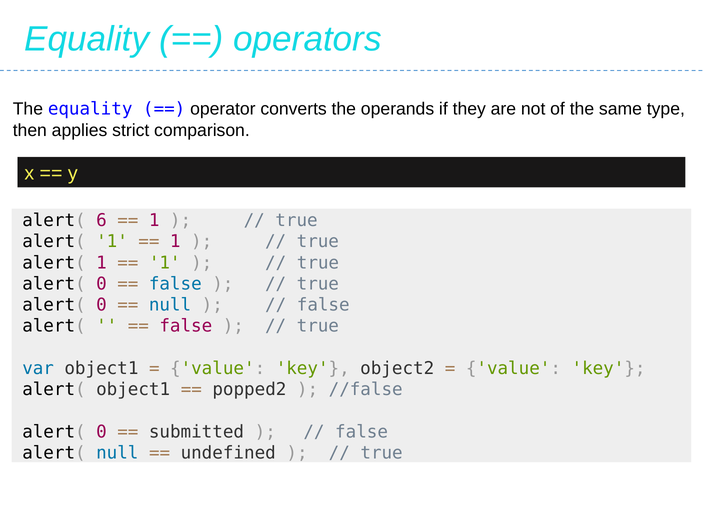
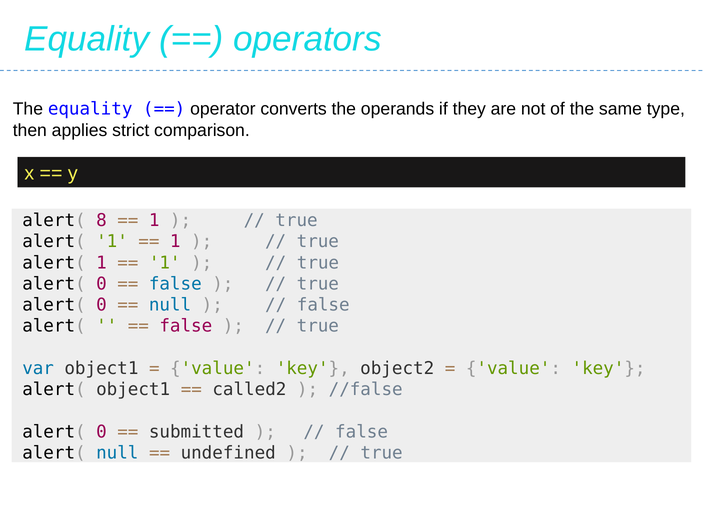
6: 6 -> 8
popped2: popped2 -> called2
